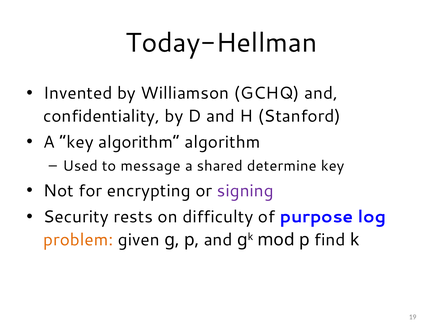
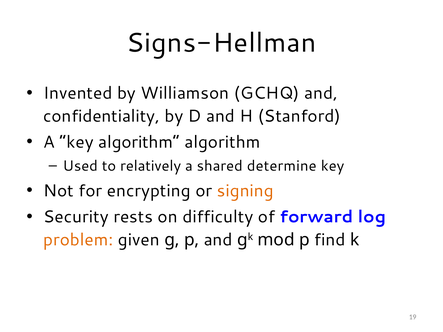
Today-Hellman: Today-Hellman -> Signs-Hellman
message: message -> relatively
signing colour: purple -> orange
purpose: purpose -> forward
